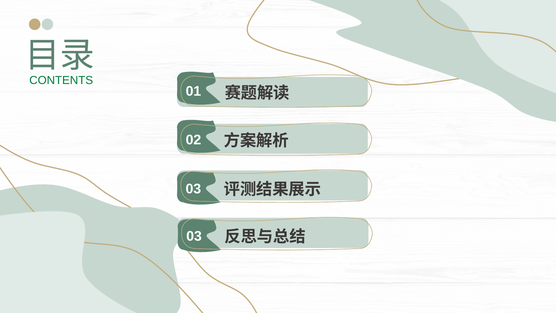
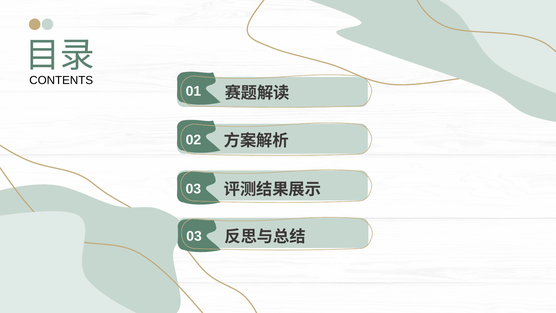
CONTENTS colour: green -> black
